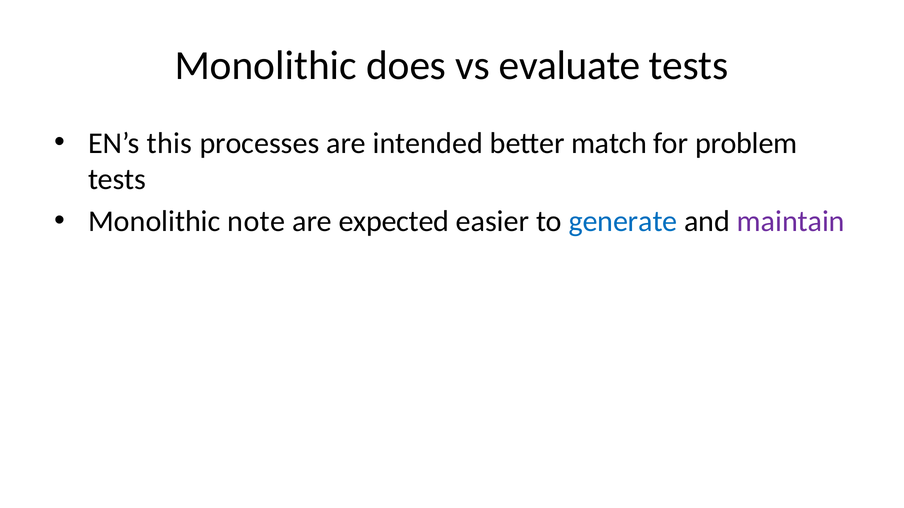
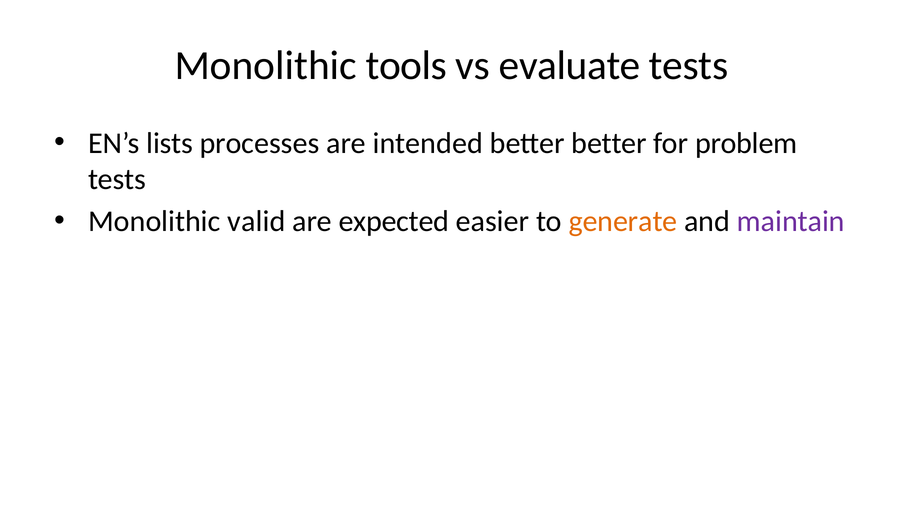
does: does -> tools
this: this -> lists
better match: match -> better
note: note -> valid
generate colour: blue -> orange
